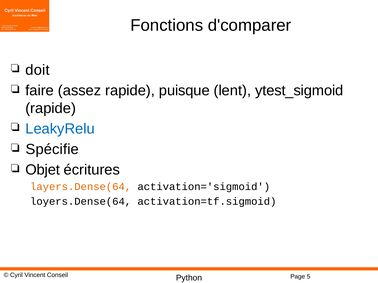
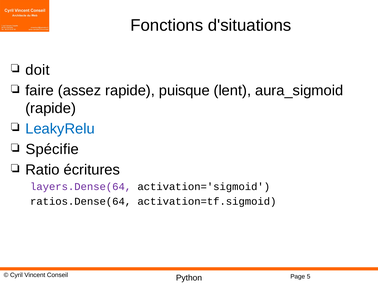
d'comparer: d'comparer -> d'situations
ytest_sigmoid: ytest_sigmoid -> aura_sigmoid
Objet: Objet -> Ratio
layers.Dense(64 colour: orange -> purple
loyers.Dense(64: loyers.Dense(64 -> ratios.Dense(64
